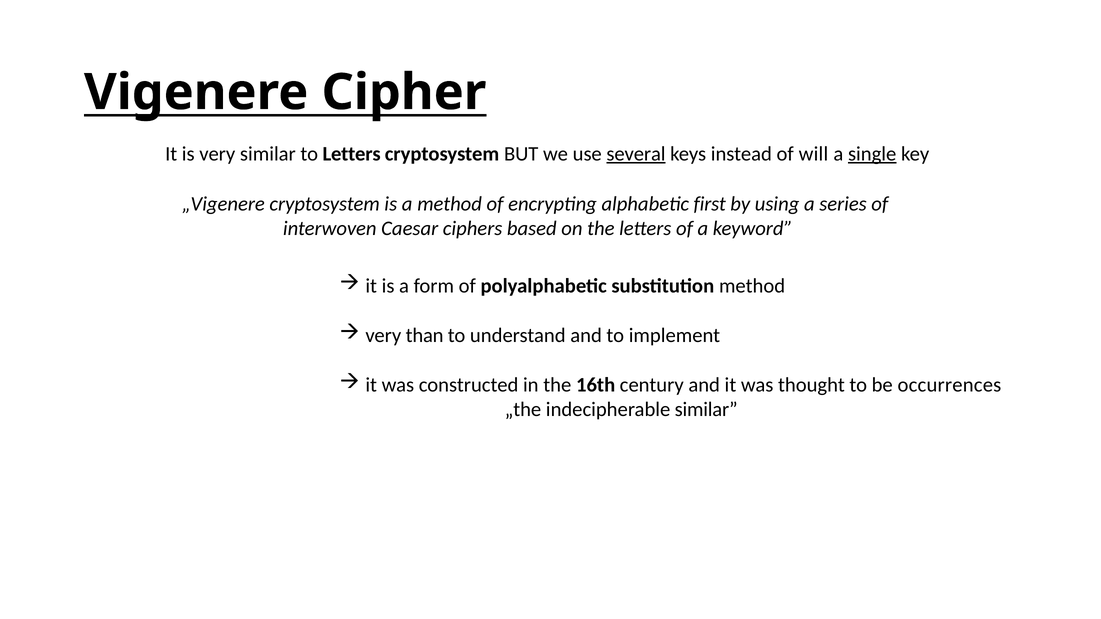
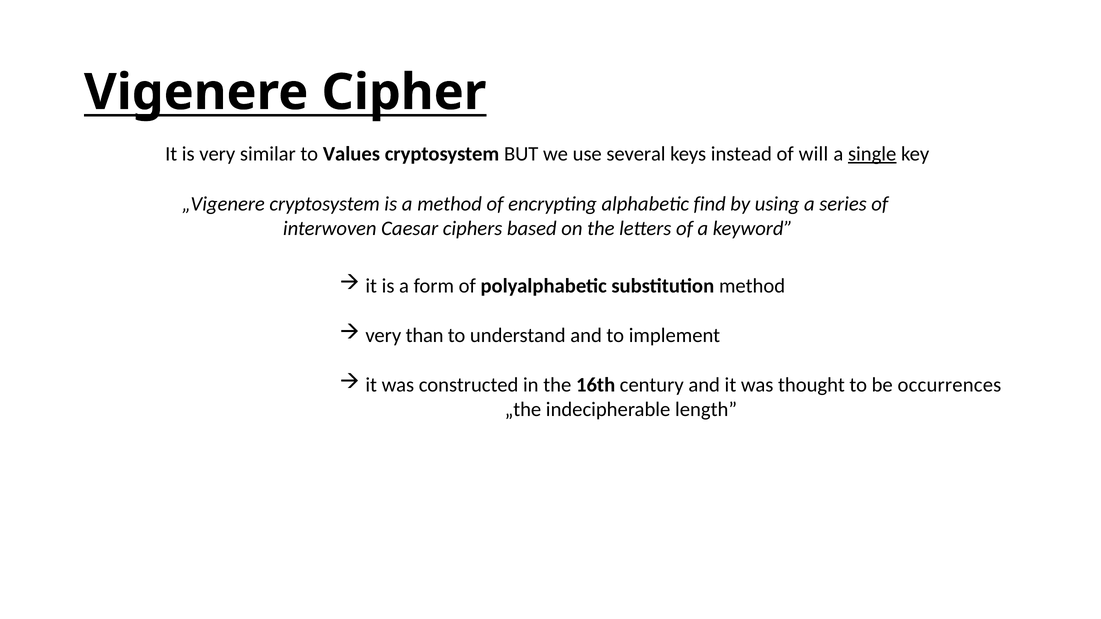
to Letters: Letters -> Values
several underline: present -> none
first: first -> find
indecipherable similar: similar -> length
